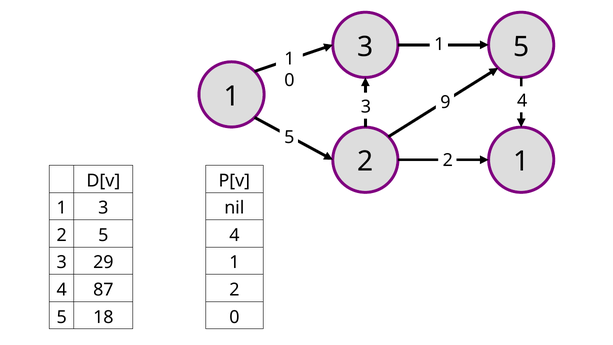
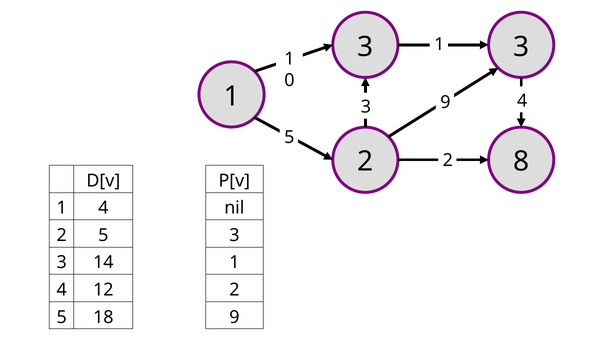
5 at (521, 47): 5 -> 3
2 1: 1 -> 8
3 at (103, 208): 3 -> 4
2 5 4: 4 -> 3
29: 29 -> 14
87: 87 -> 12
18 0: 0 -> 9
